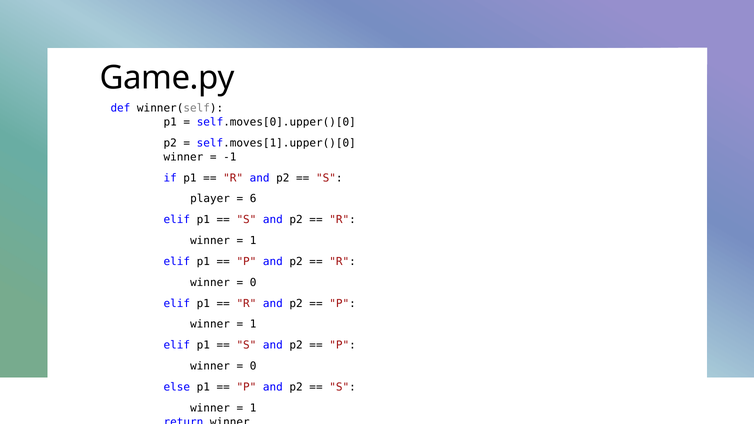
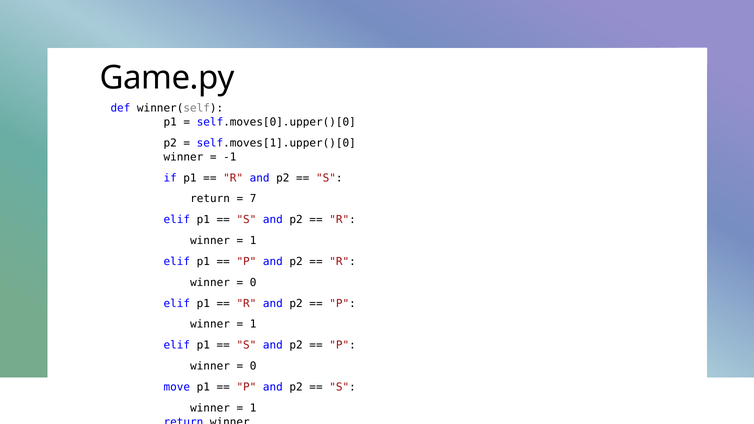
player at (210, 199): player -> return
6: 6 -> 7
else: else -> move
